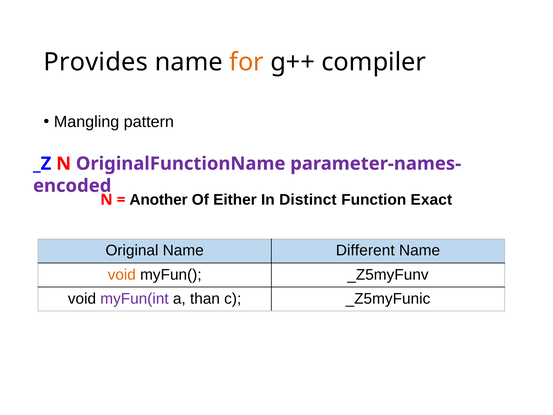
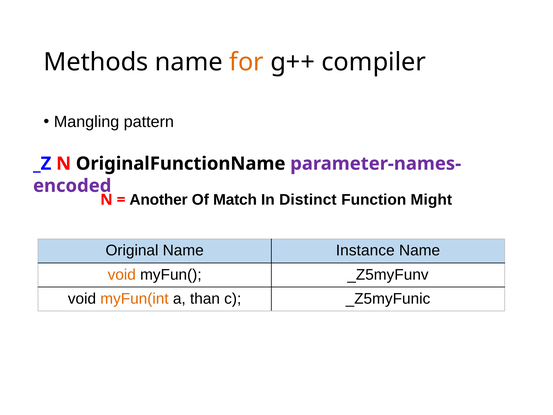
Provides: Provides -> Methods
OriginalFunctionName colour: purple -> black
Either: Either -> Match
Exact: Exact -> Might
Different: Different -> Instance
myFun(int colour: purple -> orange
